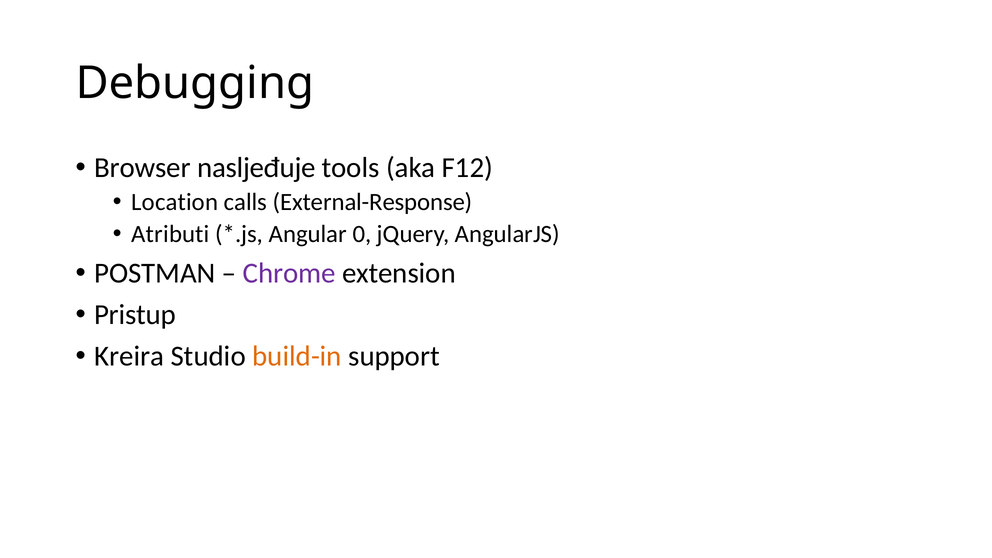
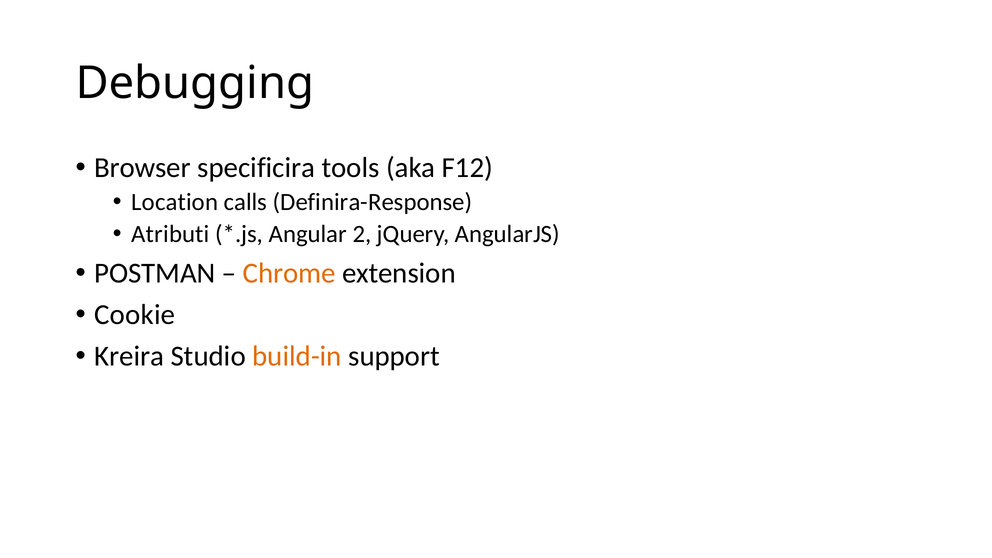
nasljeđuje: nasljeđuje -> specificira
External-Response: External-Response -> Definira-Response
0: 0 -> 2
Chrome colour: purple -> orange
Pristup: Pristup -> Cookie
